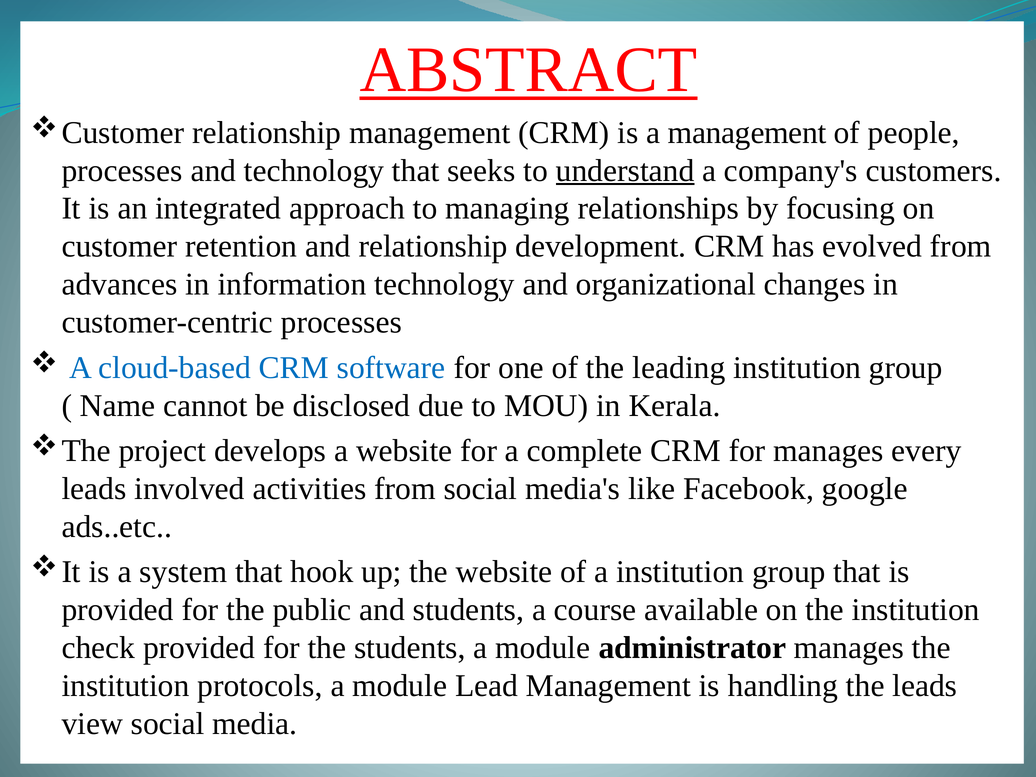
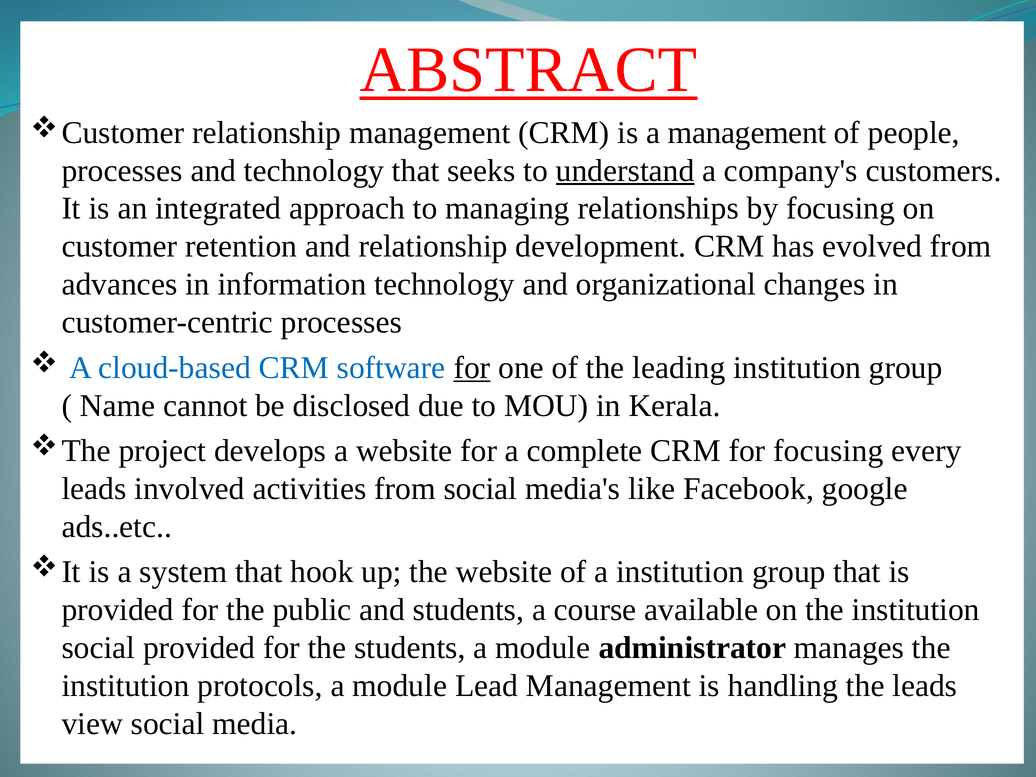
for at (472, 368) underline: none -> present
for manages: manages -> focusing
check at (98, 648): check -> social
